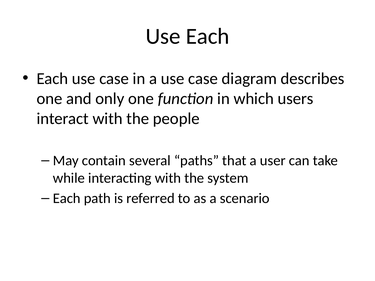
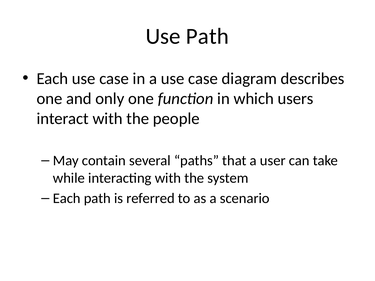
Use Each: Each -> Path
